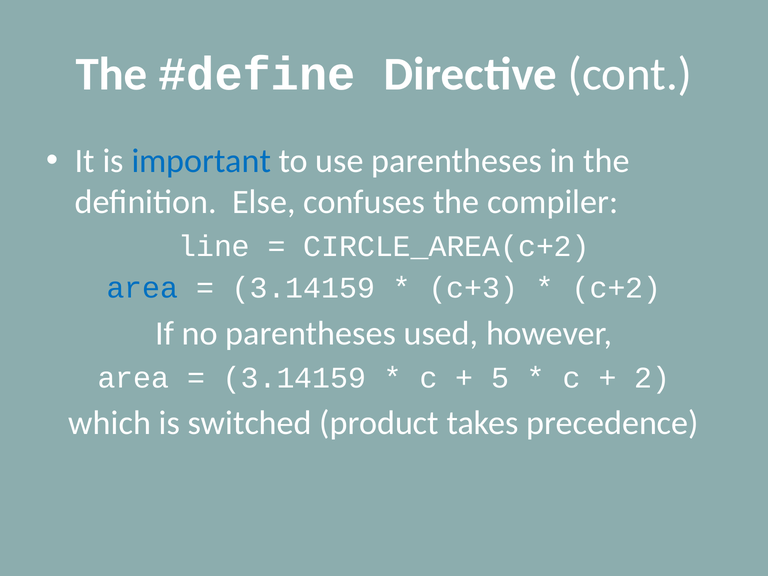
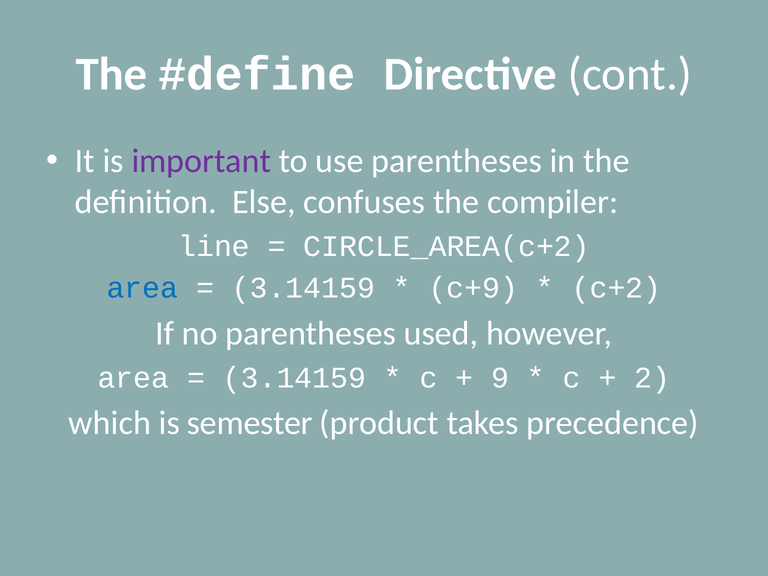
important colour: blue -> purple
c+3: c+3 -> c+9
5: 5 -> 9
switched: switched -> semester
